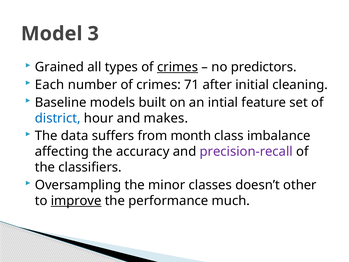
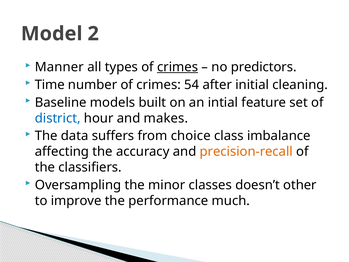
3: 3 -> 2
Grained: Grained -> Manner
Each: Each -> Time
71: 71 -> 54
month: month -> choice
precision-recall colour: purple -> orange
improve underline: present -> none
